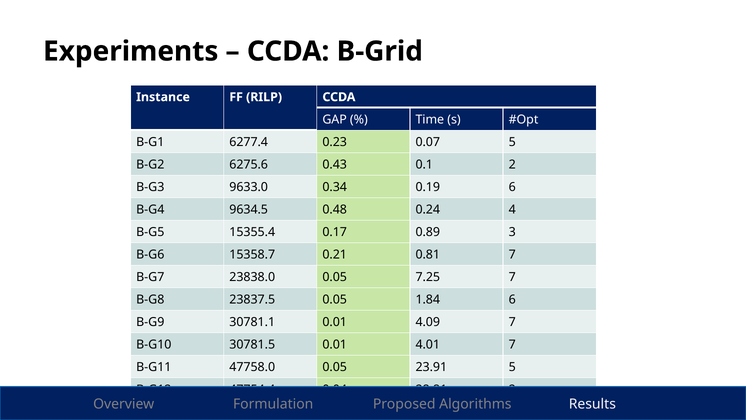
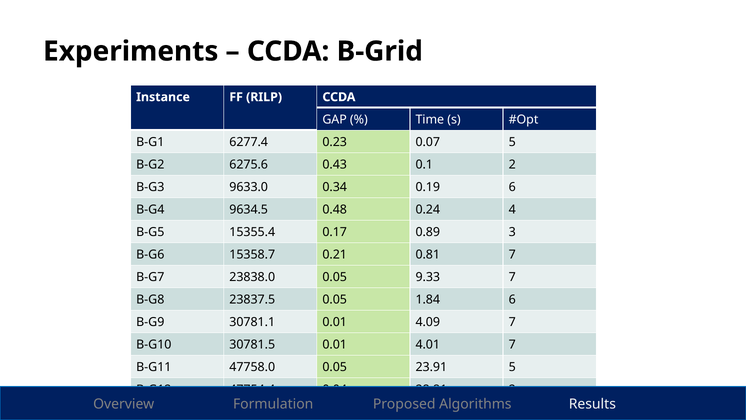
7.25: 7.25 -> 9.33
